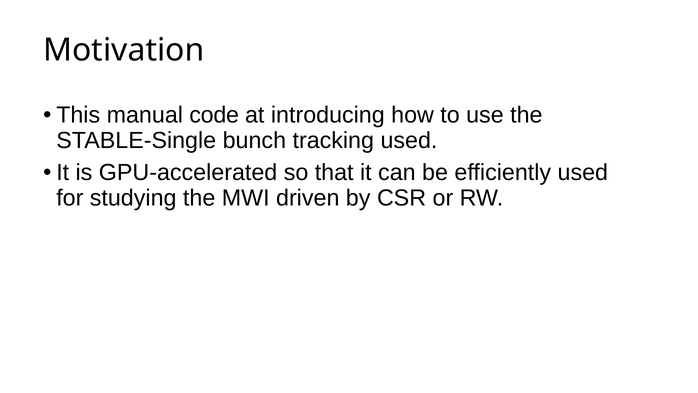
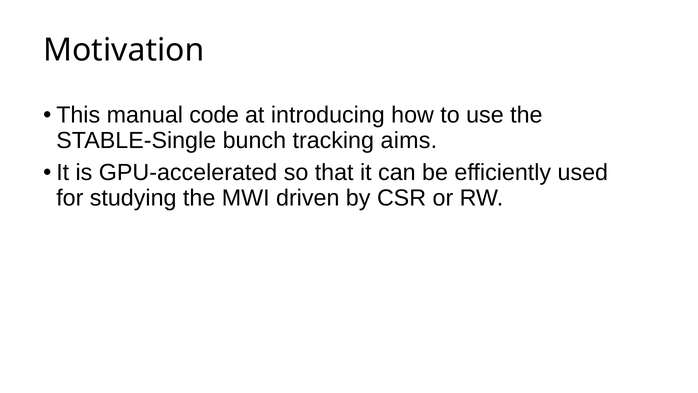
tracking used: used -> aims
